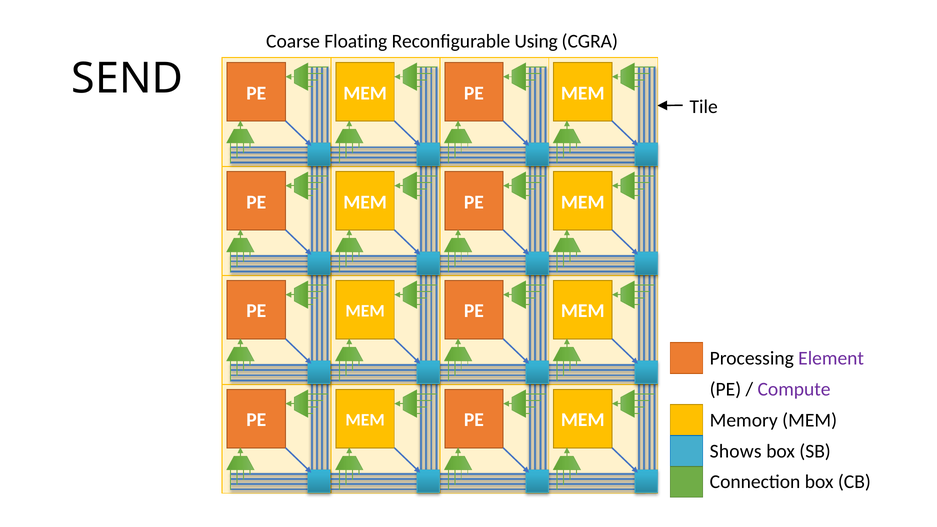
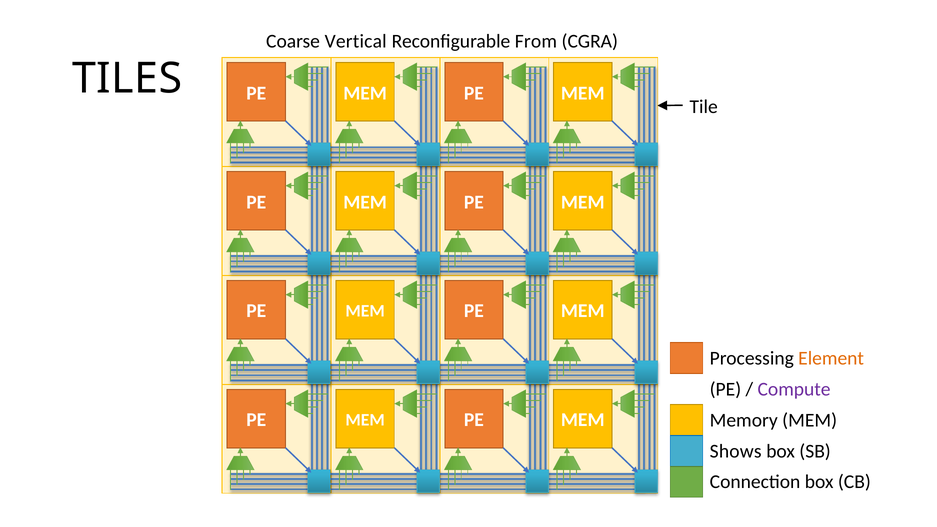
Floating: Floating -> Vertical
Using: Using -> From
SEND: SEND -> TILES
Element colour: purple -> orange
